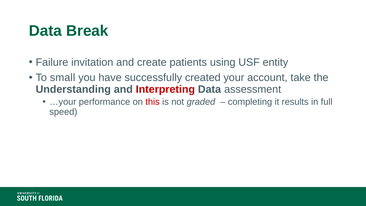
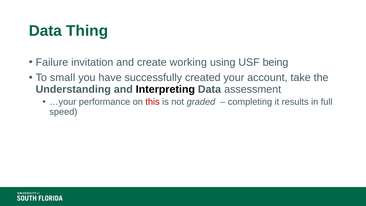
Break: Break -> Thing
patients: patients -> working
entity: entity -> being
Interpreting colour: red -> black
